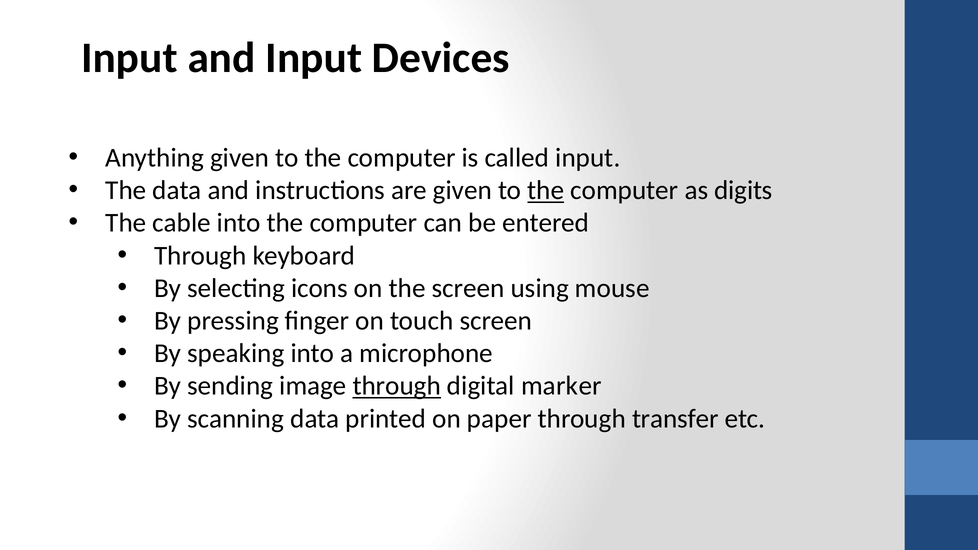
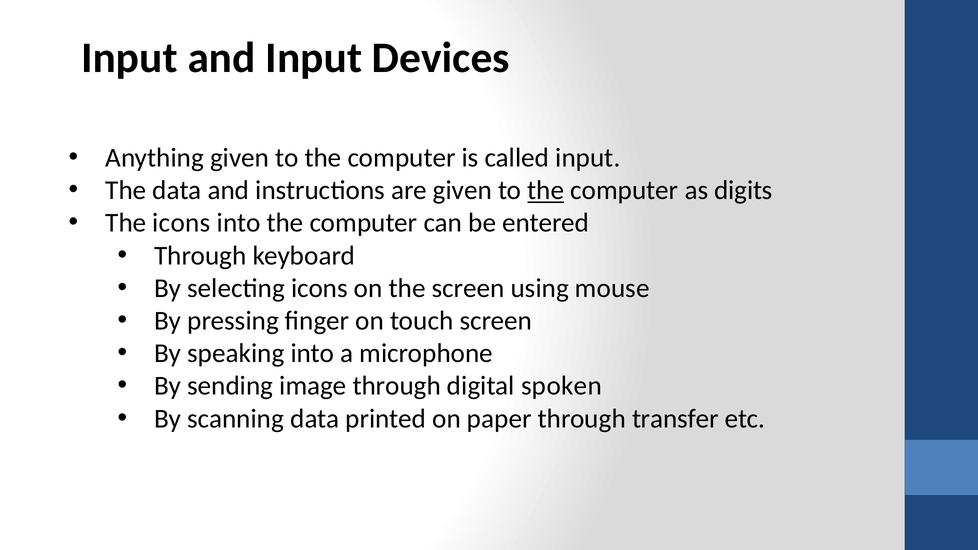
The cable: cable -> icons
through at (397, 386) underline: present -> none
marker: marker -> spoken
